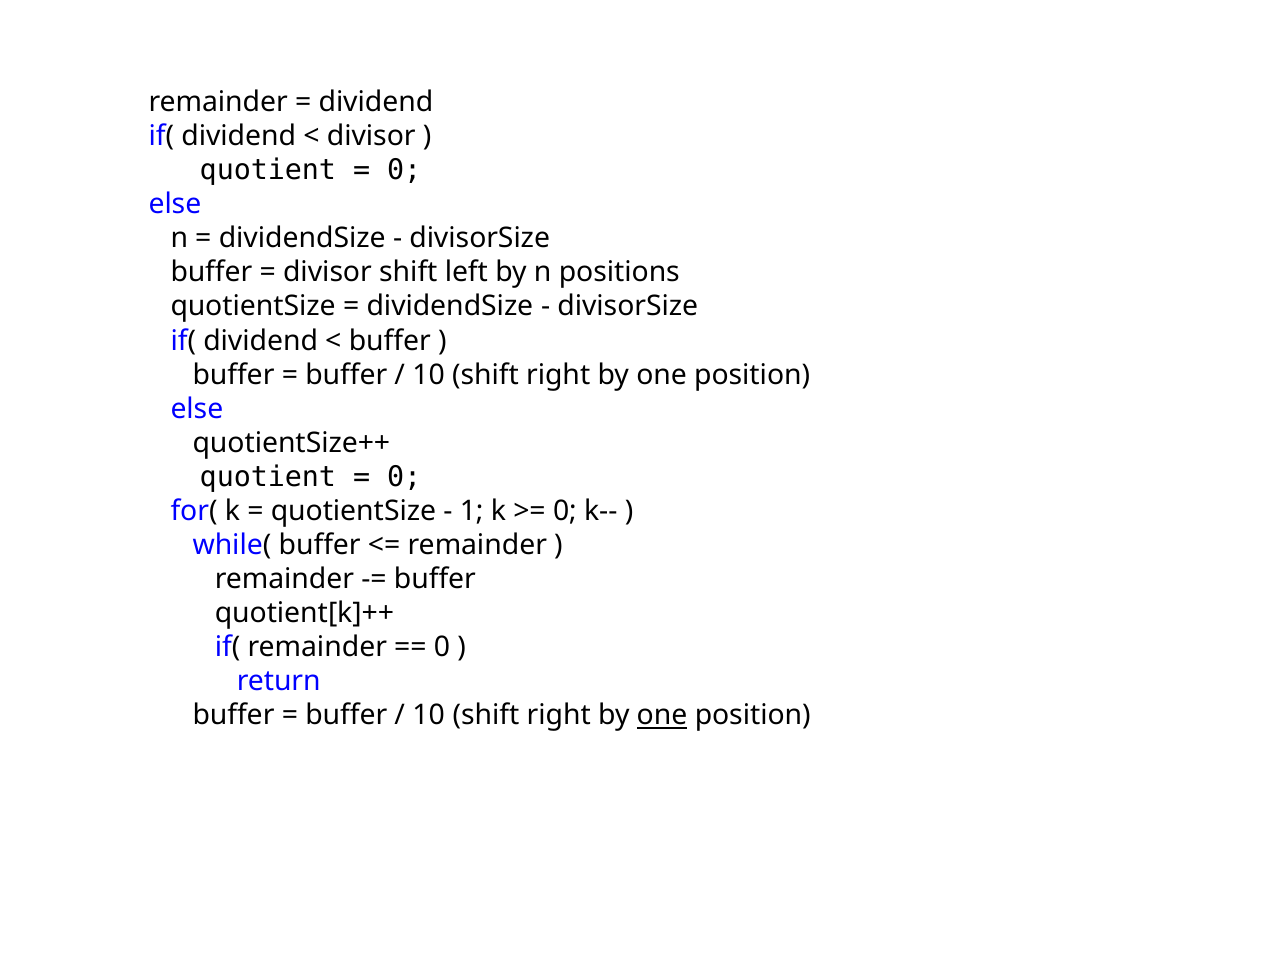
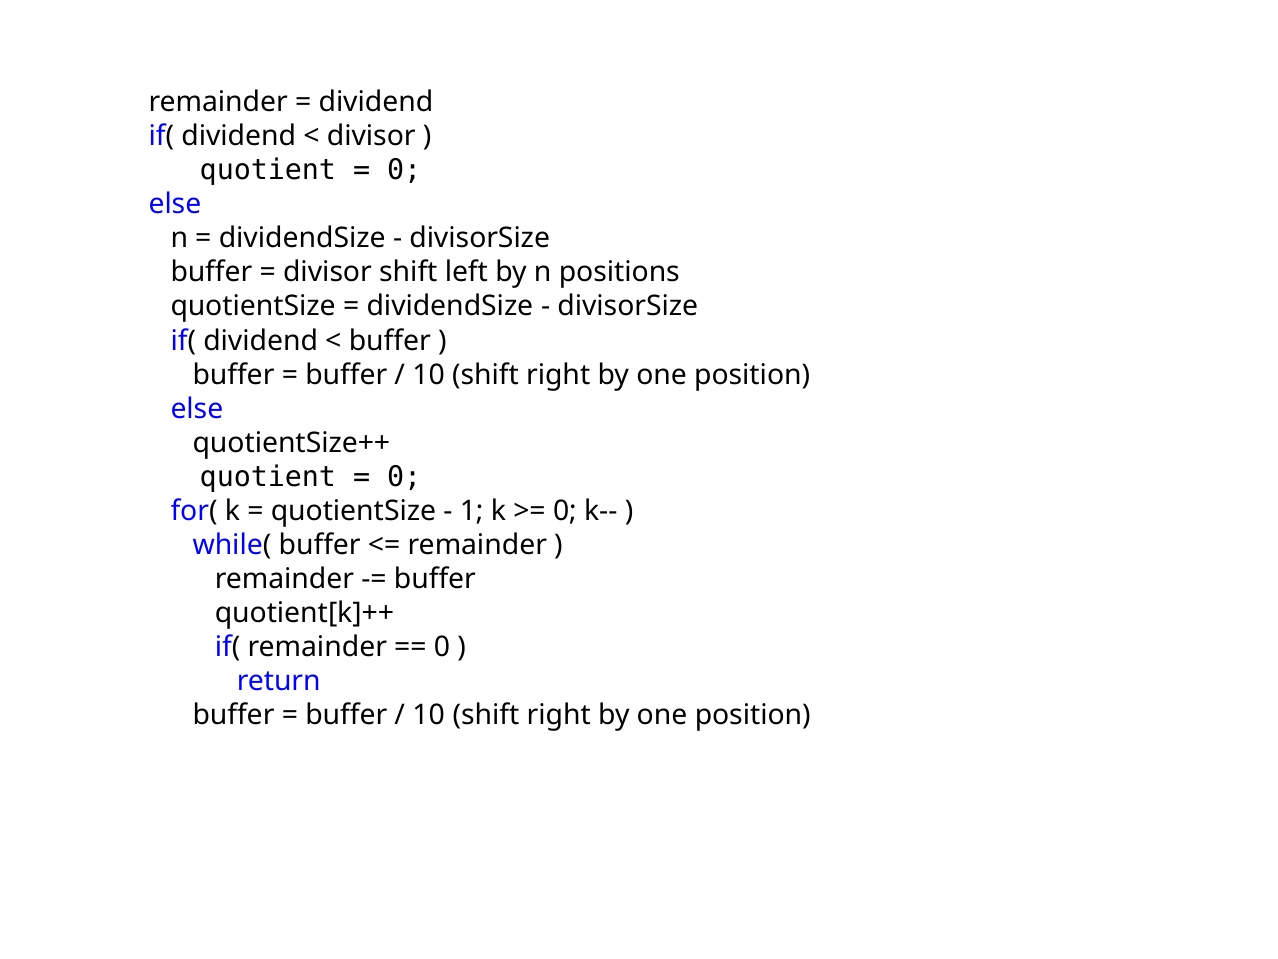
one at (662, 715) underline: present -> none
